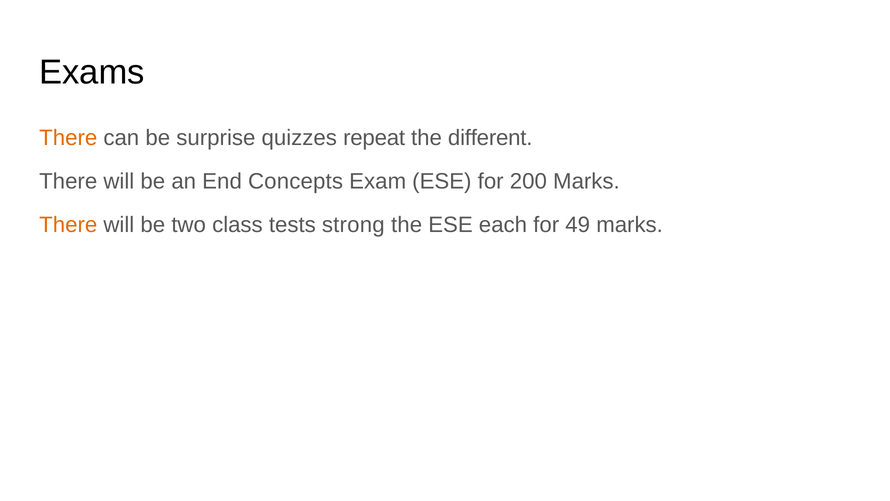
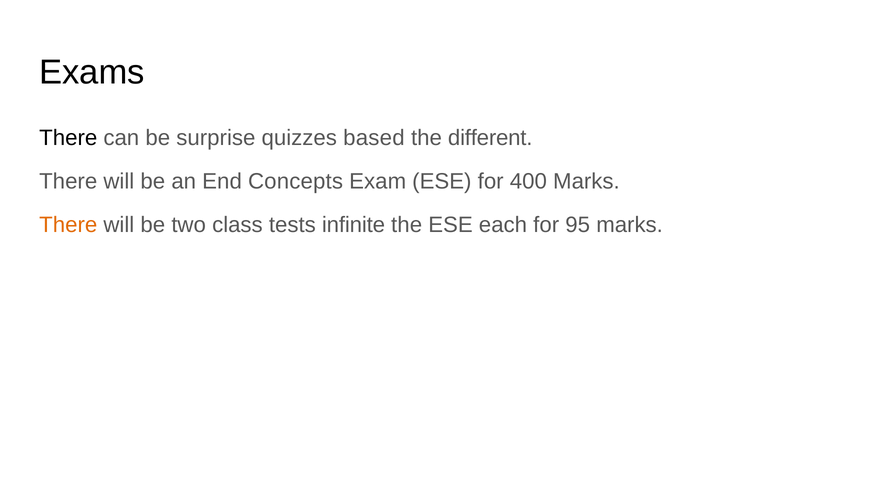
There at (68, 138) colour: orange -> black
repeat: repeat -> based
200: 200 -> 400
strong: strong -> infinite
49: 49 -> 95
